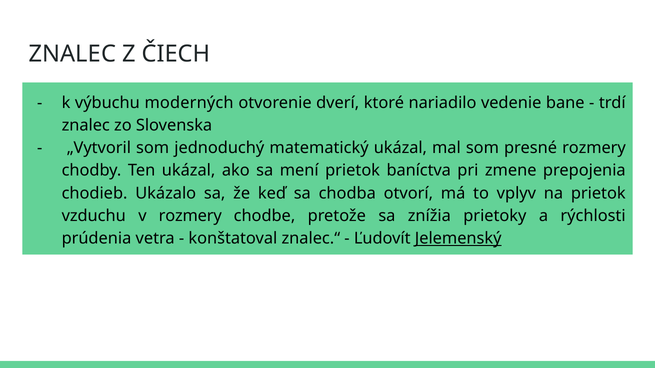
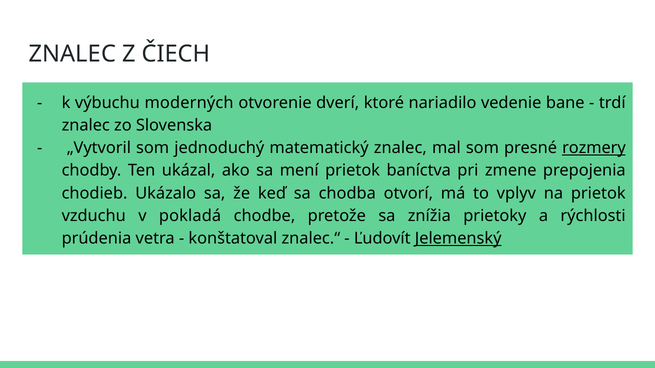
matematický ukázal: ukázal -> znalec
rozmery at (594, 148) underline: none -> present
v rozmery: rozmery -> pokladá
